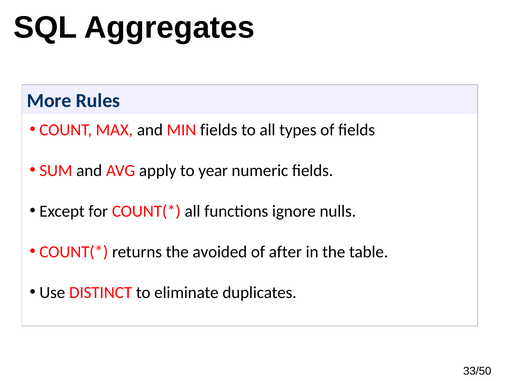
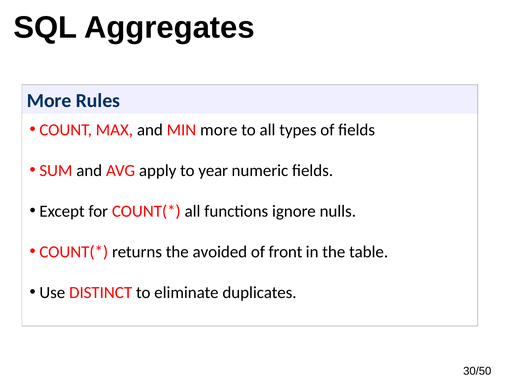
MIN fields: fields -> more
after: after -> front
33/50: 33/50 -> 30/50
